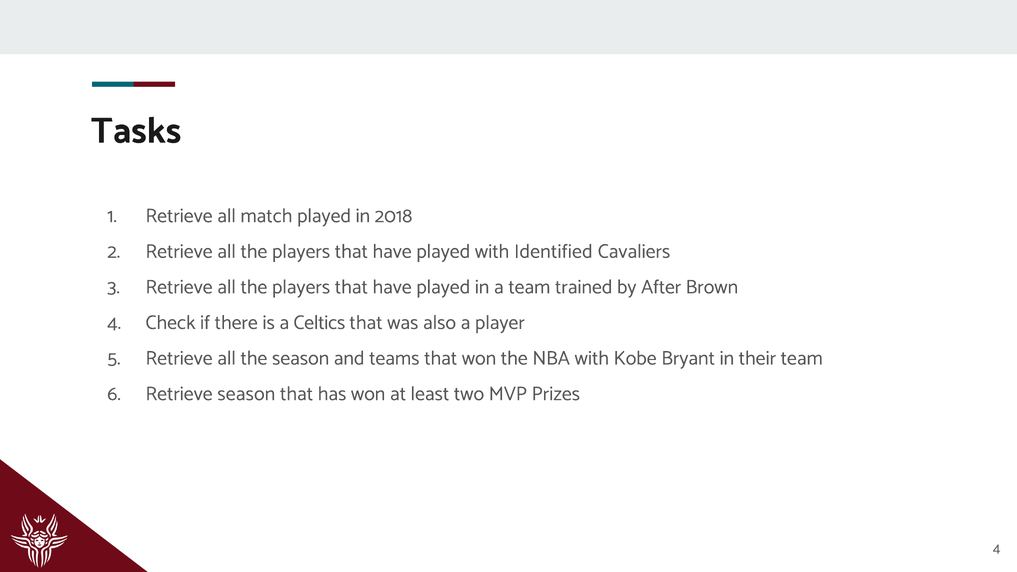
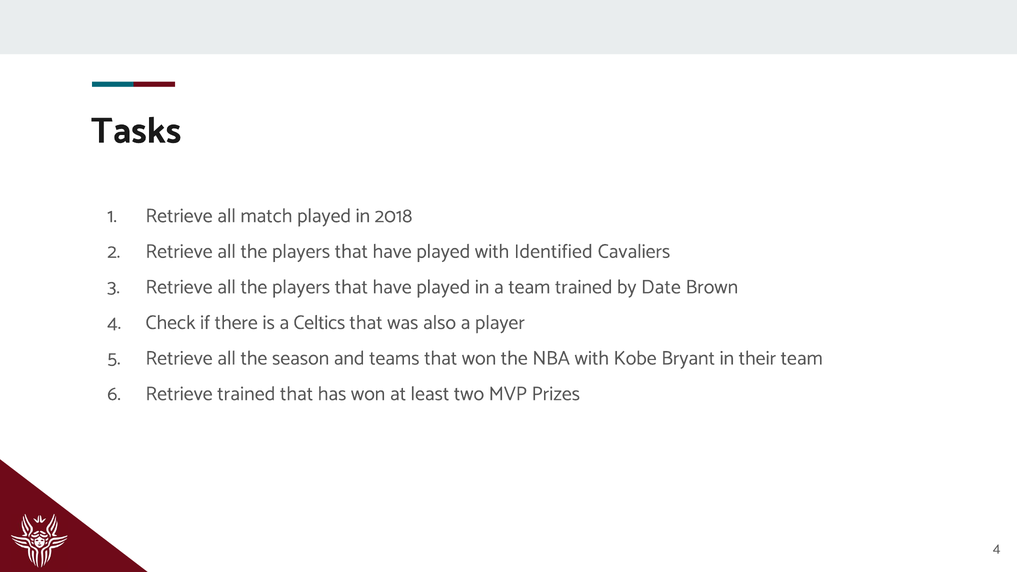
After: After -> Date
Retrieve season: season -> trained
